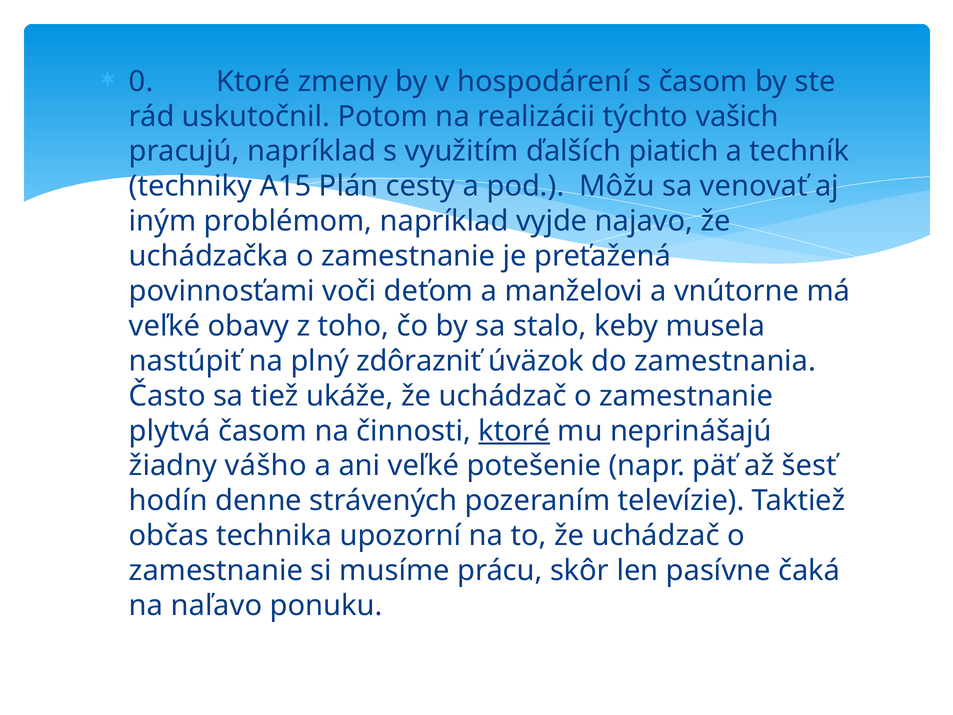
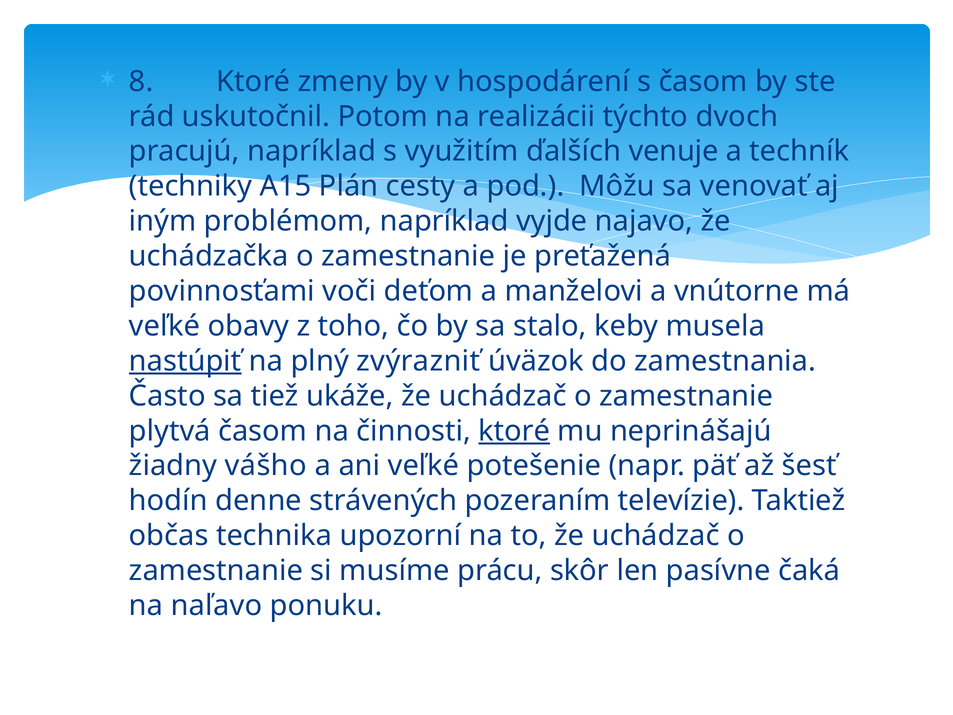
0: 0 -> 8
vašich: vašich -> dvoch
piatich: piatich -> venuje
nastúpiť underline: none -> present
zdôrazniť: zdôrazniť -> zvýrazniť
